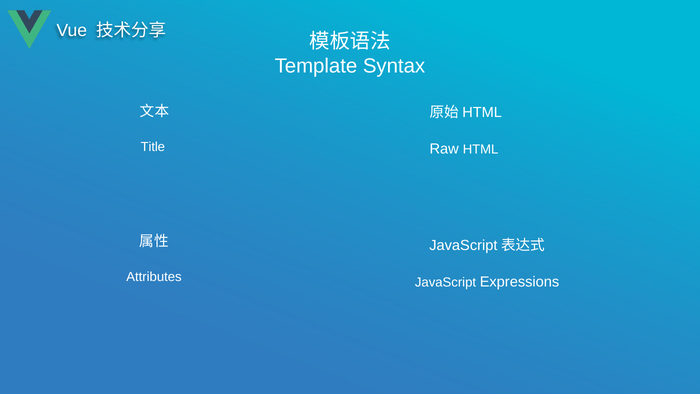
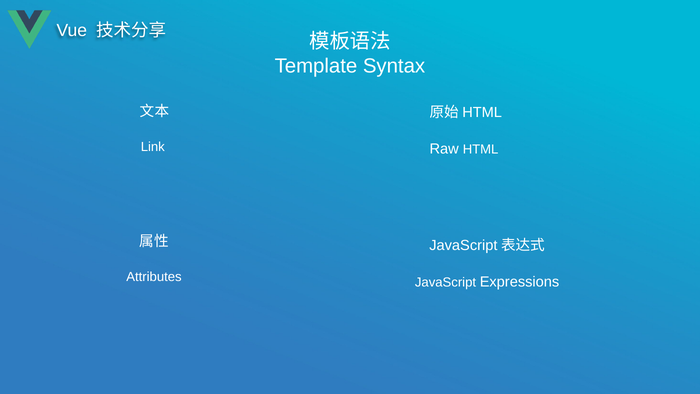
Title: Title -> Link
